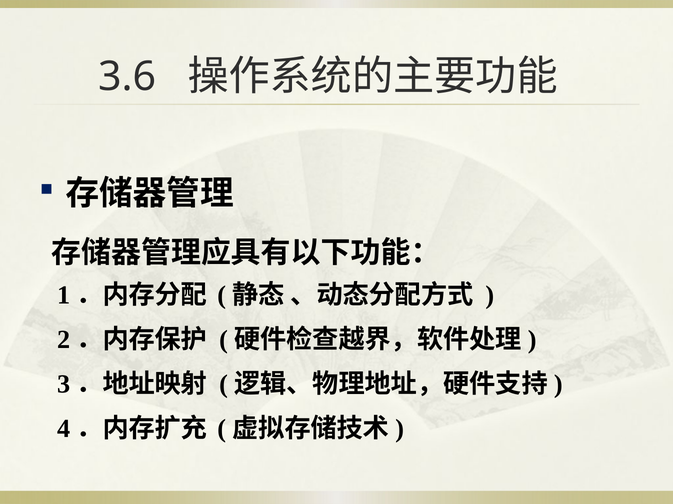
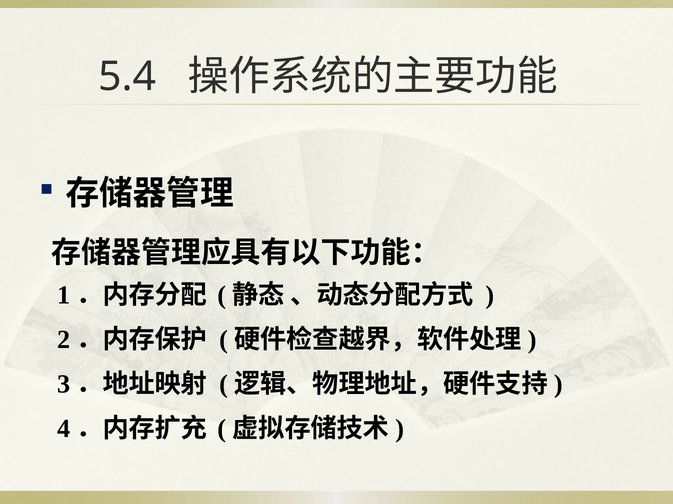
3.6: 3.6 -> 5.4
